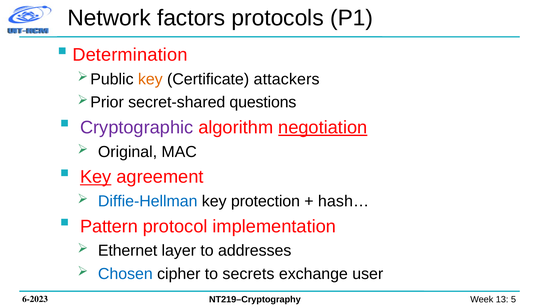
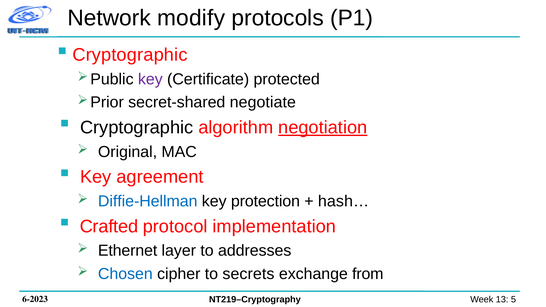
factors: factors -> modify
Determination at (130, 55): Determination -> Cryptographic
key at (150, 79) colour: orange -> purple
attackers: attackers -> protected
questions: questions -> negotiate
Cryptographic at (137, 128) colour: purple -> black
Key at (96, 177) underline: present -> none
Pattern: Pattern -> Crafted
user: user -> from
